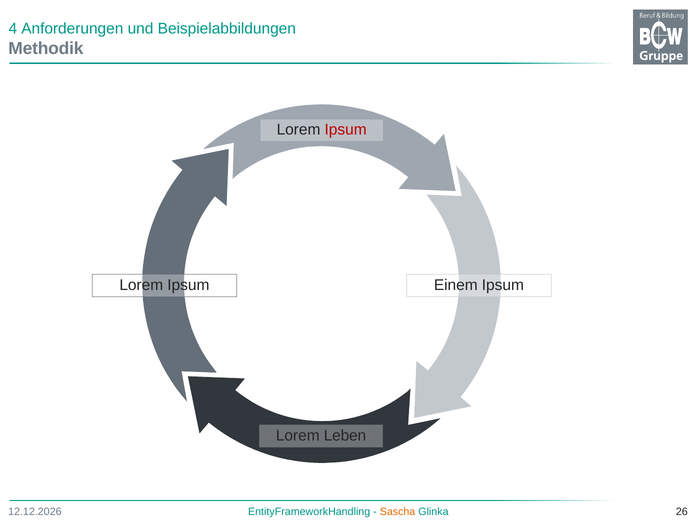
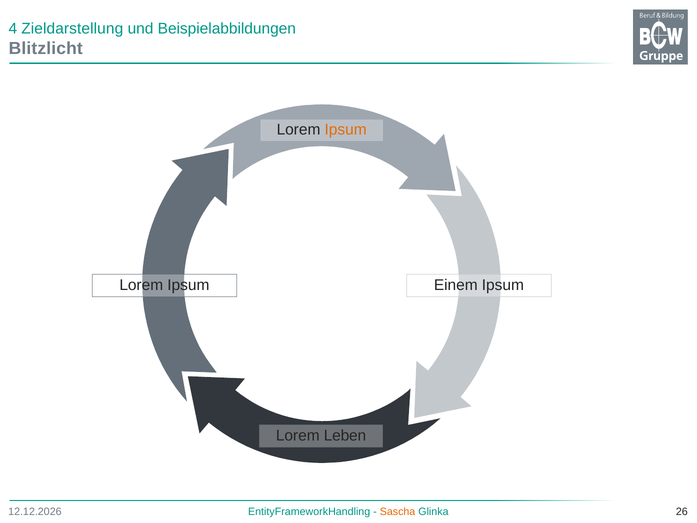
Anforderungen: Anforderungen -> Zieldarstellung
Methodik: Methodik -> Blitzlicht
Ipsum at (346, 130) colour: red -> orange
